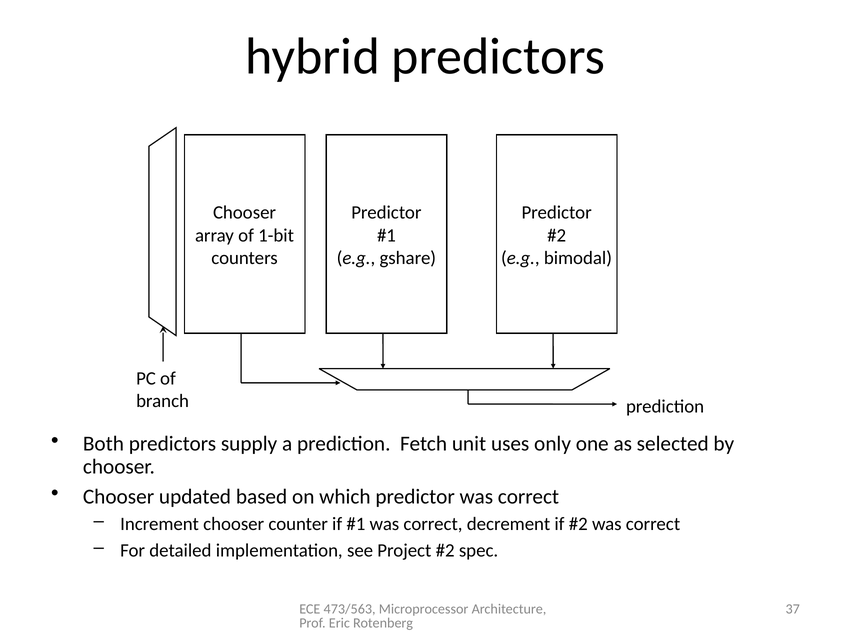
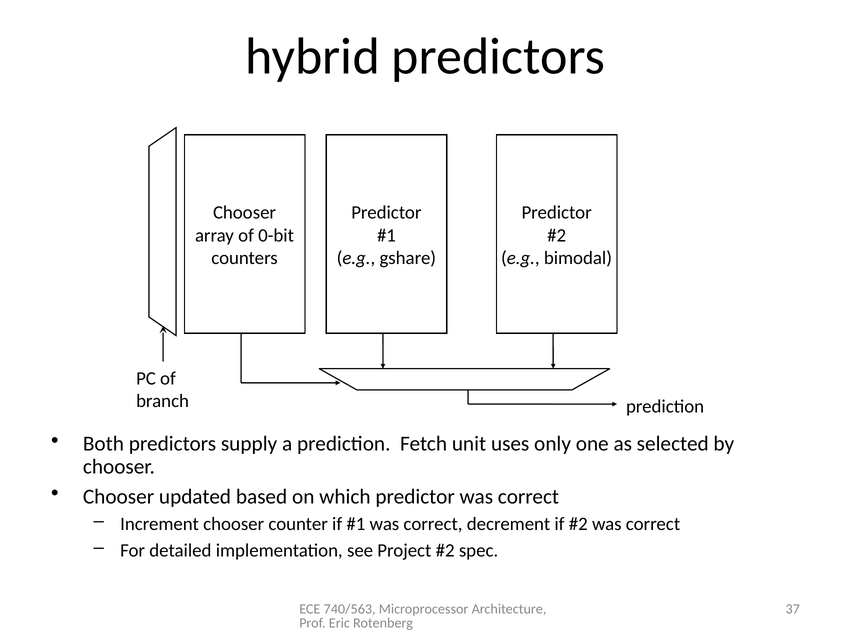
1-bit: 1-bit -> 0-bit
473/563: 473/563 -> 740/563
